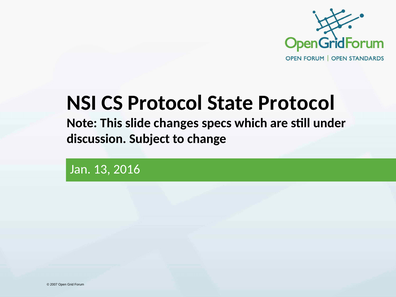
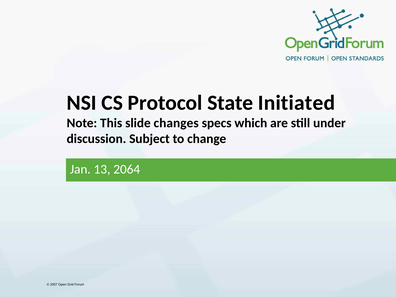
State Protocol: Protocol -> Initiated
2016: 2016 -> 2064
